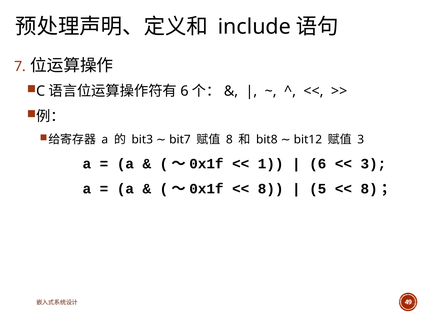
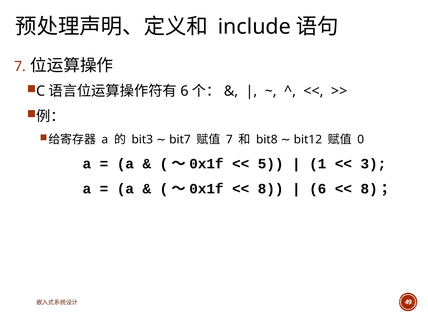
8 at (229, 140): 8 -> 7
3 at (361, 140): 3 -> 0
1: 1 -> 5
6 at (318, 164): 6 -> 1
5 at (318, 189): 5 -> 6
